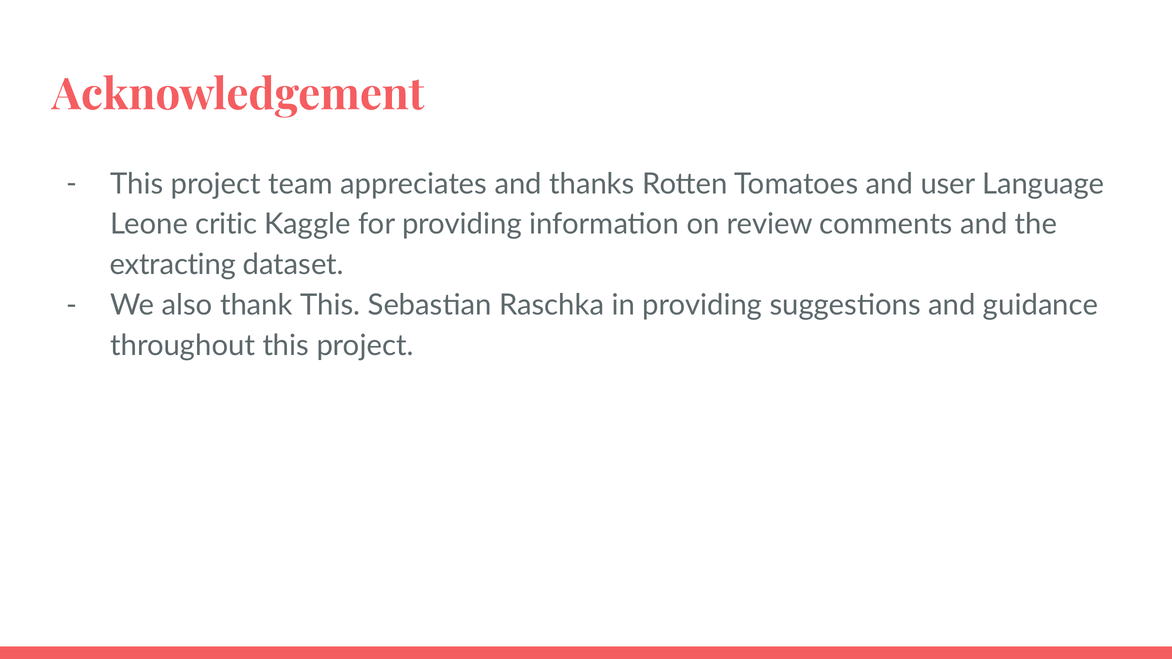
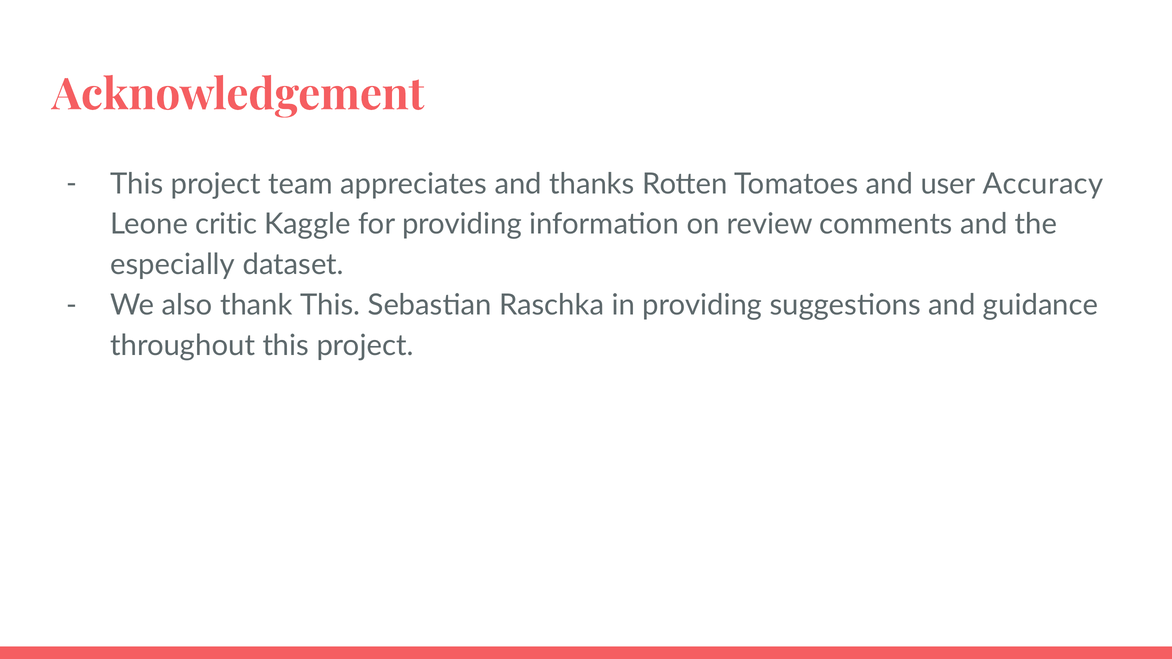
Language: Language -> Accuracy
extracting: extracting -> especially
